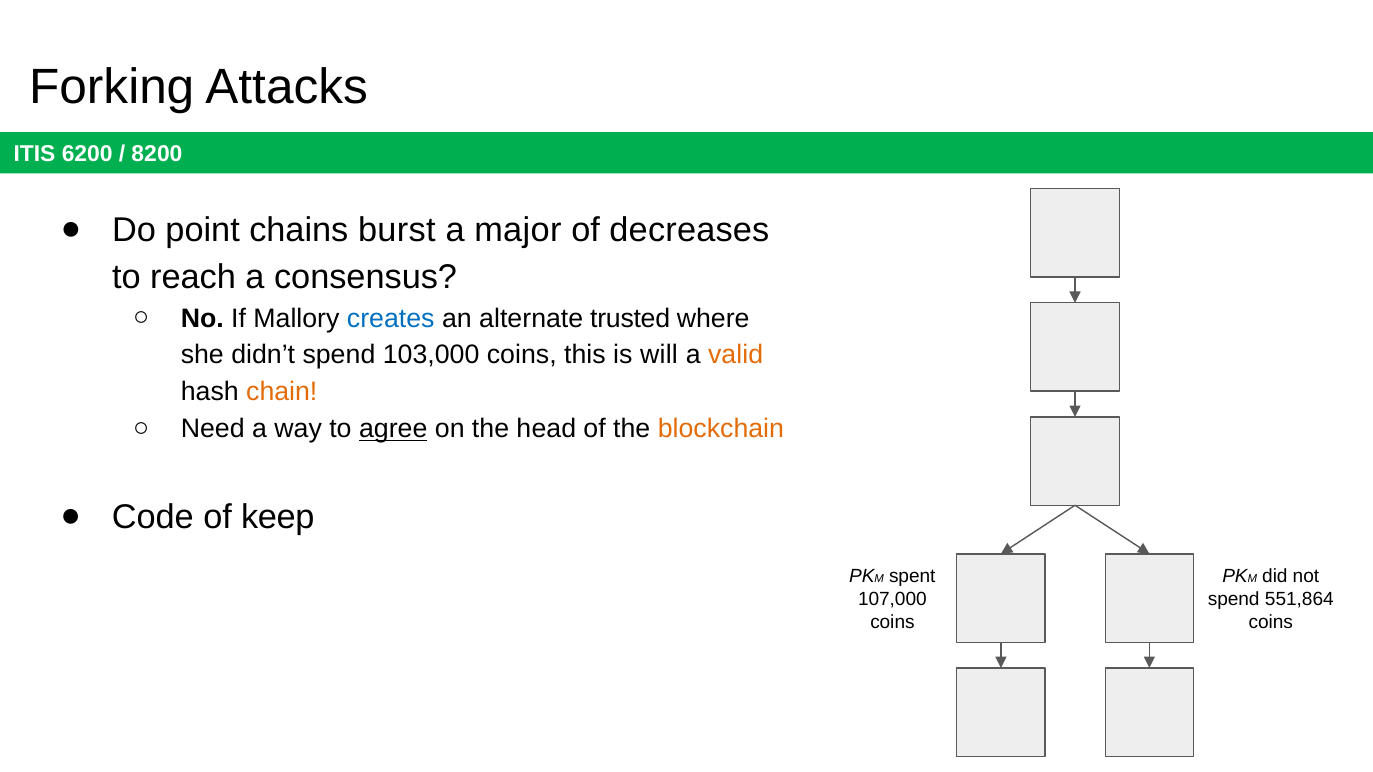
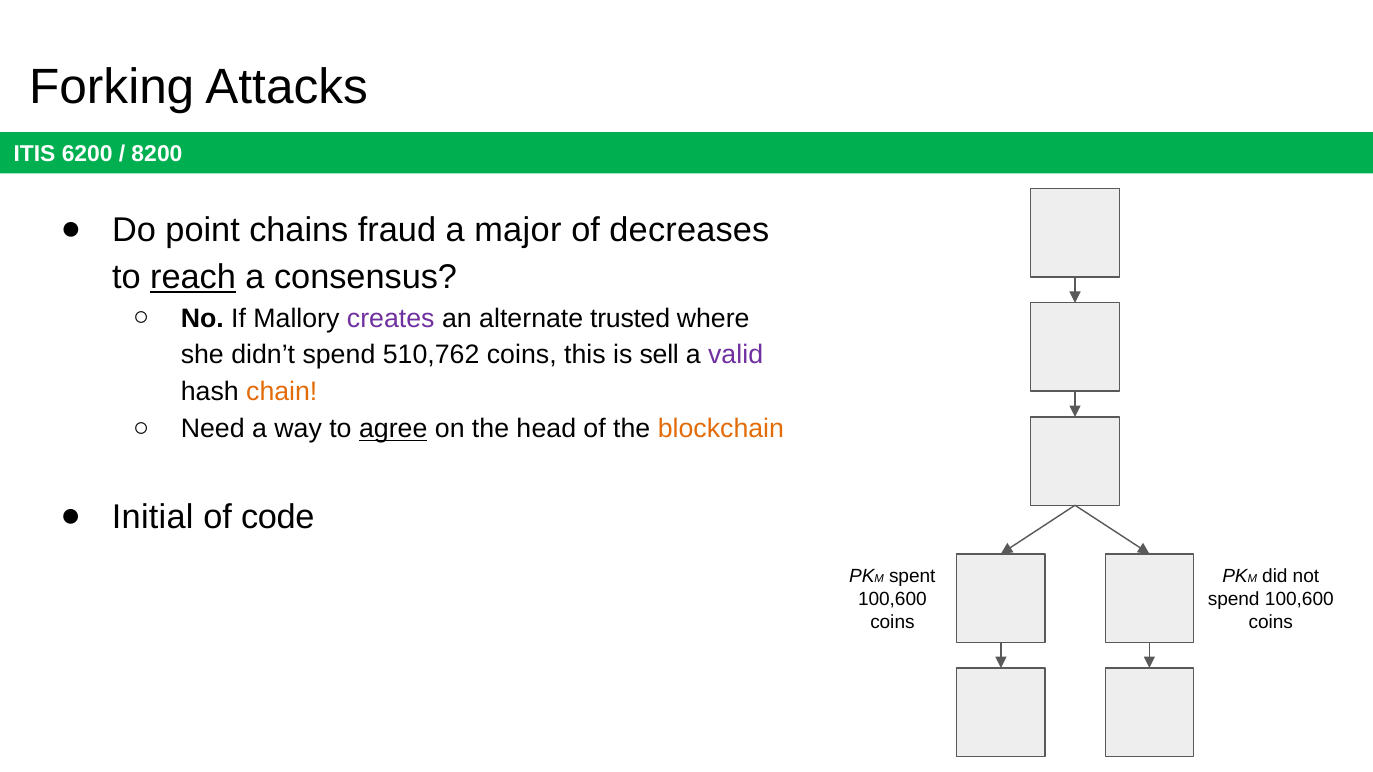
burst: burst -> fraud
reach underline: none -> present
creates colour: blue -> purple
103,000: 103,000 -> 510,762
will: will -> sell
valid colour: orange -> purple
Code: Code -> Initial
keep: keep -> code
107,000 at (892, 599): 107,000 -> 100,600
spend 551,864: 551,864 -> 100,600
